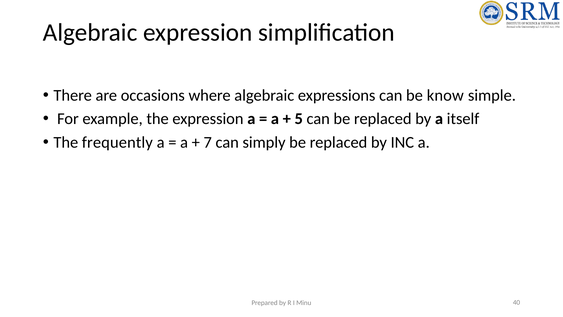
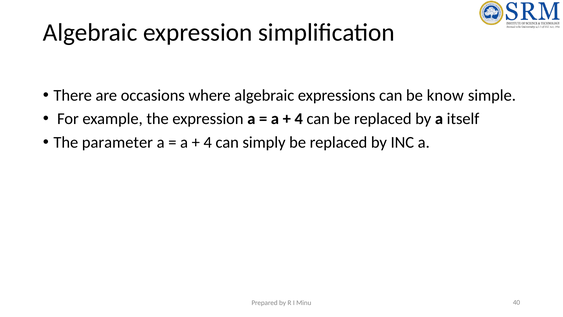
5 at (299, 119): 5 -> 4
frequently: frequently -> parameter
7 at (208, 142): 7 -> 4
